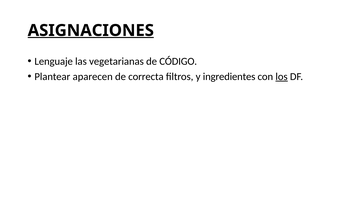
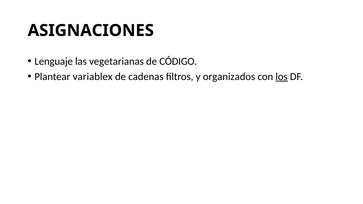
ASIGNACIONES underline: present -> none
aparecen: aparecen -> variablex
correcta: correcta -> cadenas
ingredientes: ingredientes -> organizados
